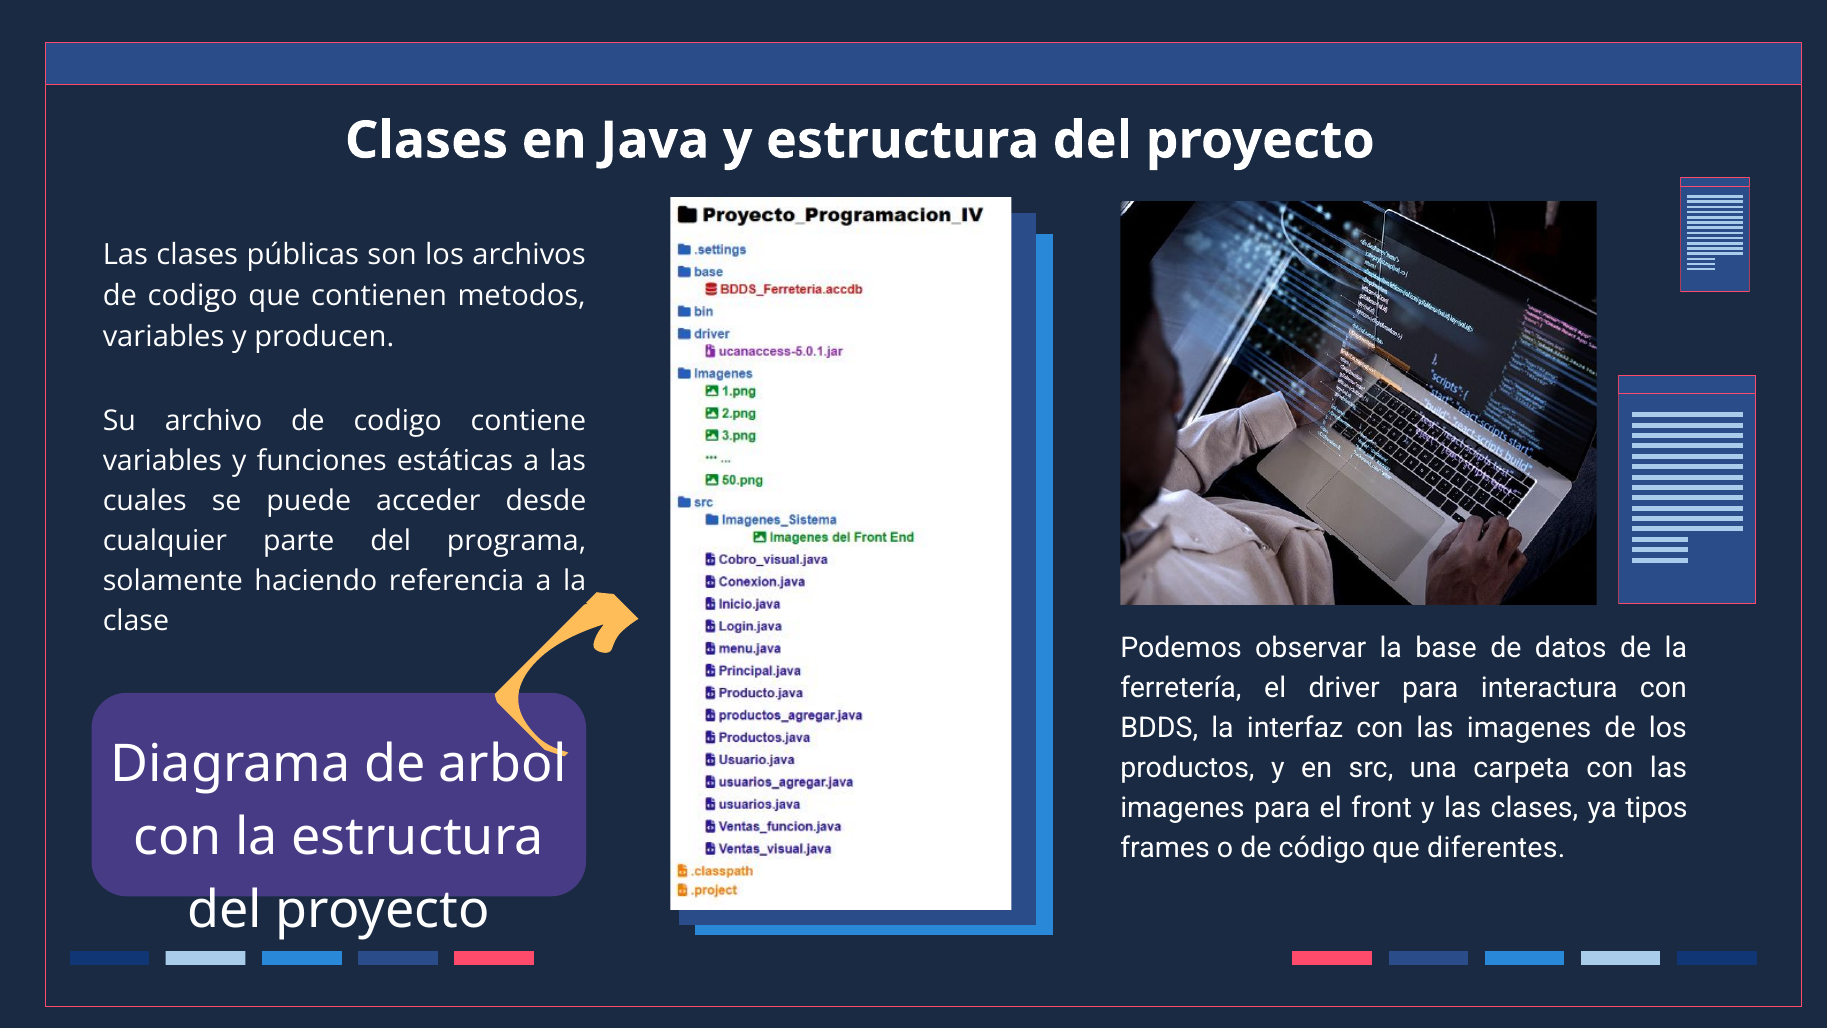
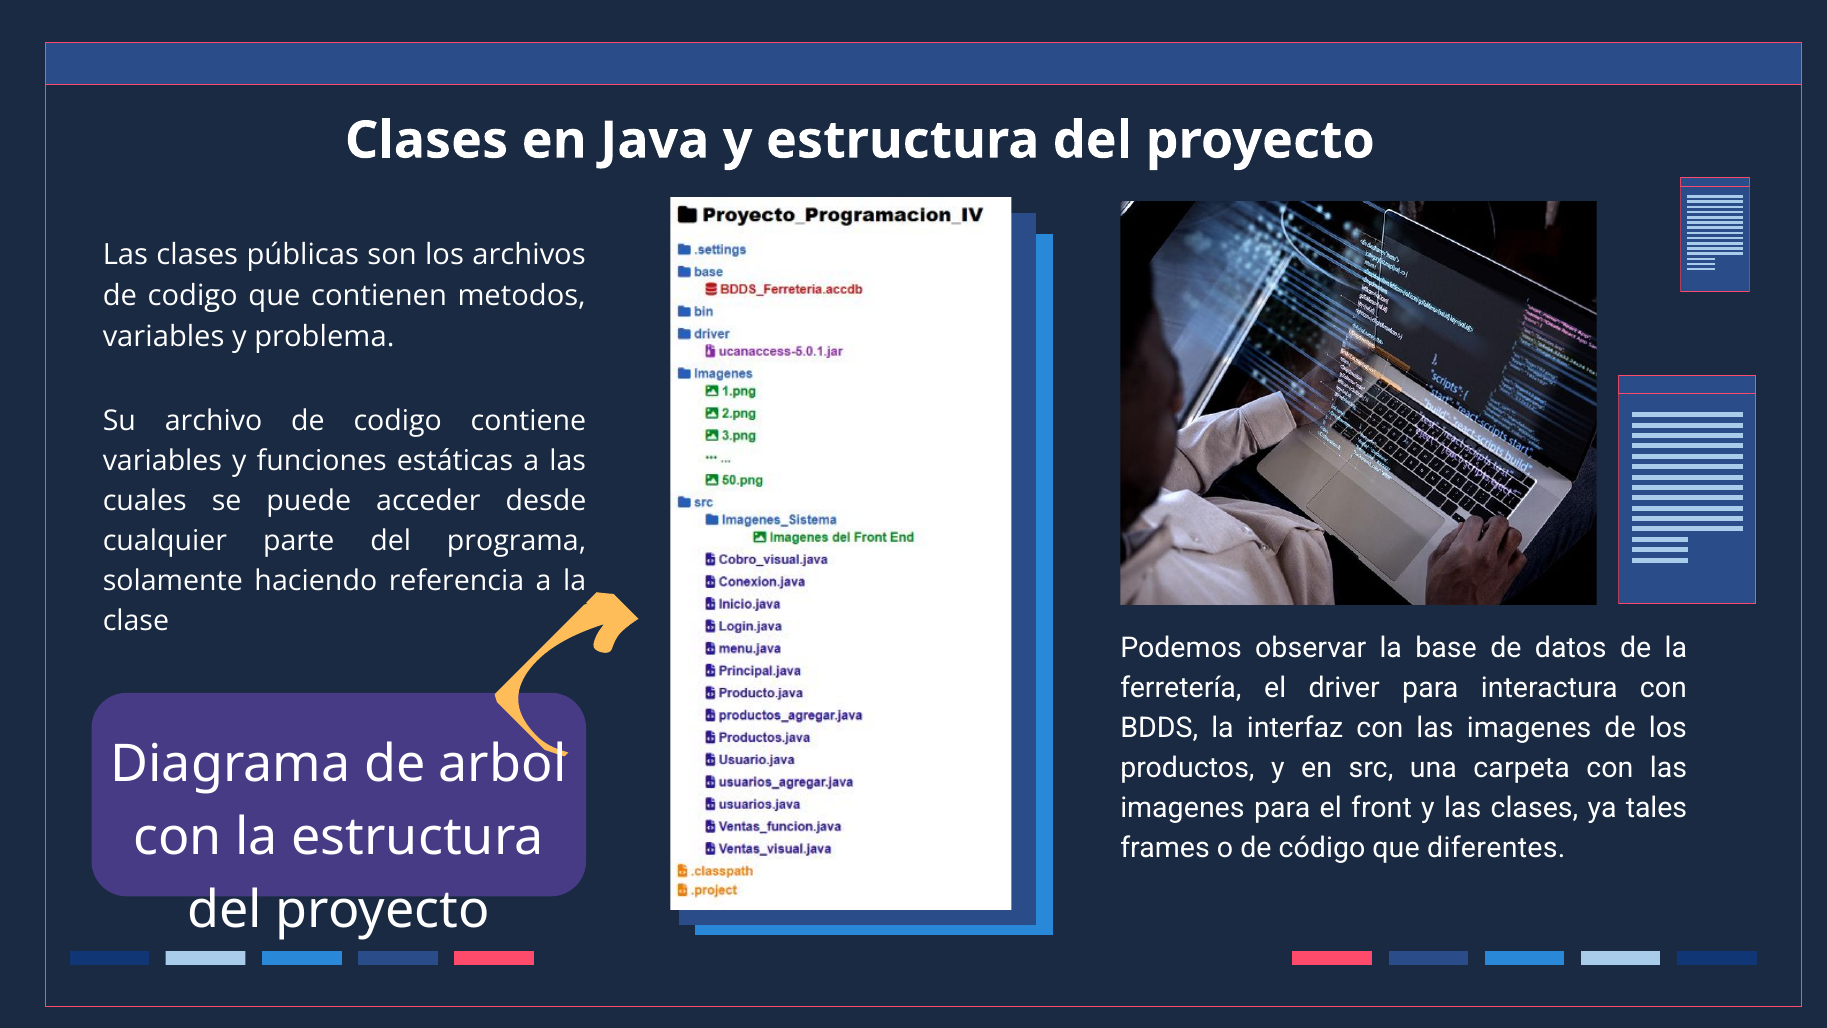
producen: producen -> problema
tipos: tipos -> tales
